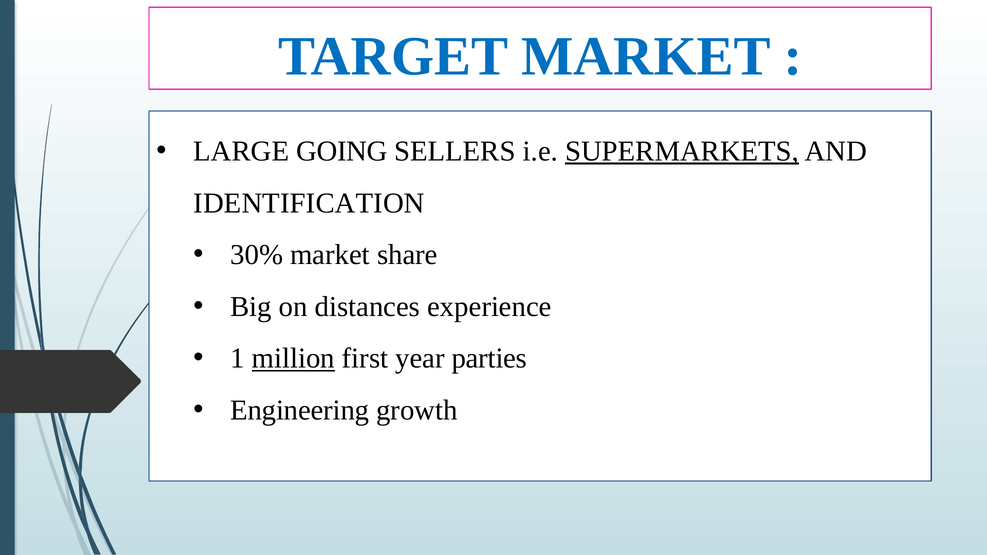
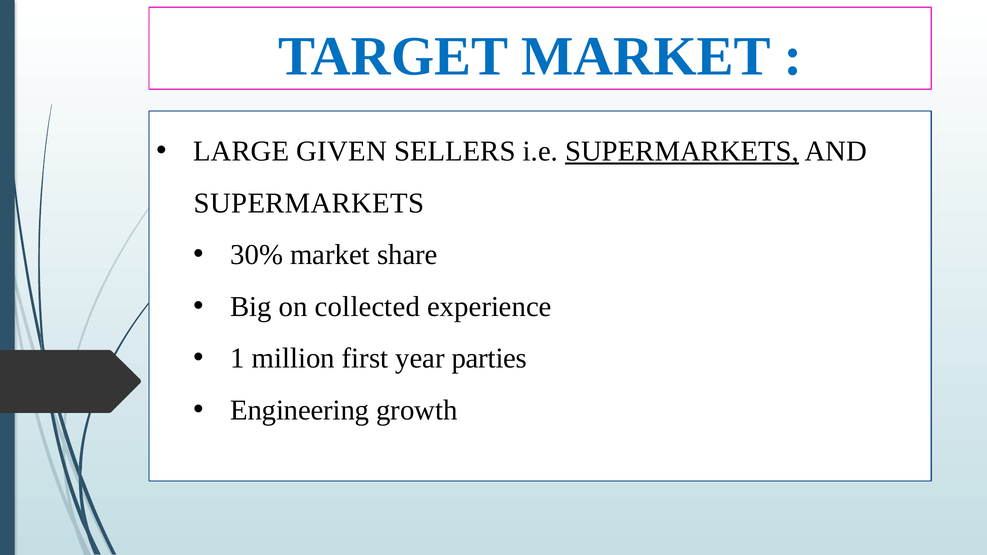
GOING: GOING -> GIVEN
IDENTIFICATION at (309, 203): IDENTIFICATION -> SUPERMARKETS
distances: distances -> collected
million underline: present -> none
